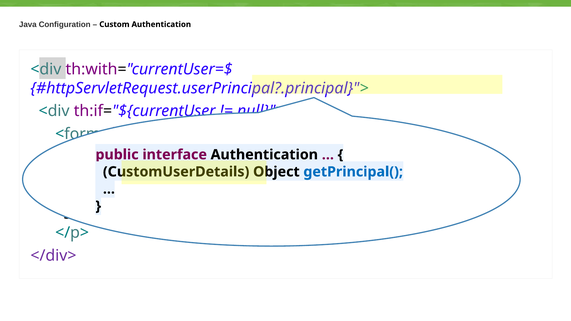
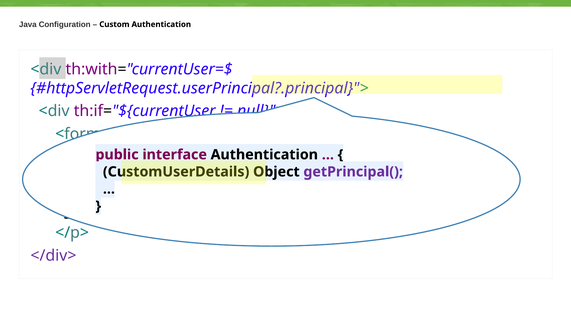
getPrincipal( colour: blue -> purple
